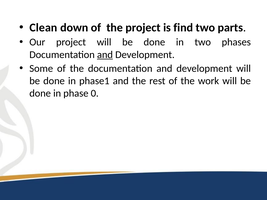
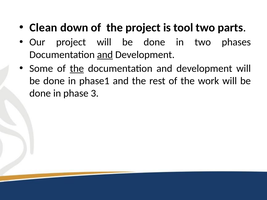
find: find -> tool
the at (77, 68) underline: none -> present
0: 0 -> 3
